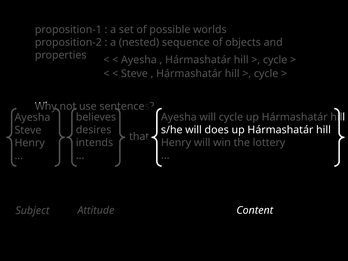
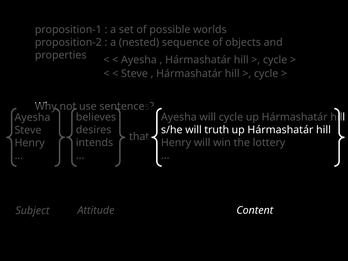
does: does -> truth
